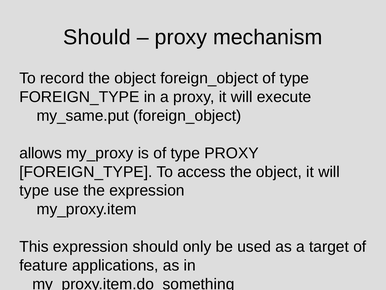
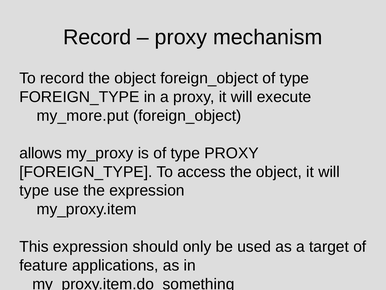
Should at (97, 37): Should -> Record
my_same.put: my_same.put -> my_more.put
